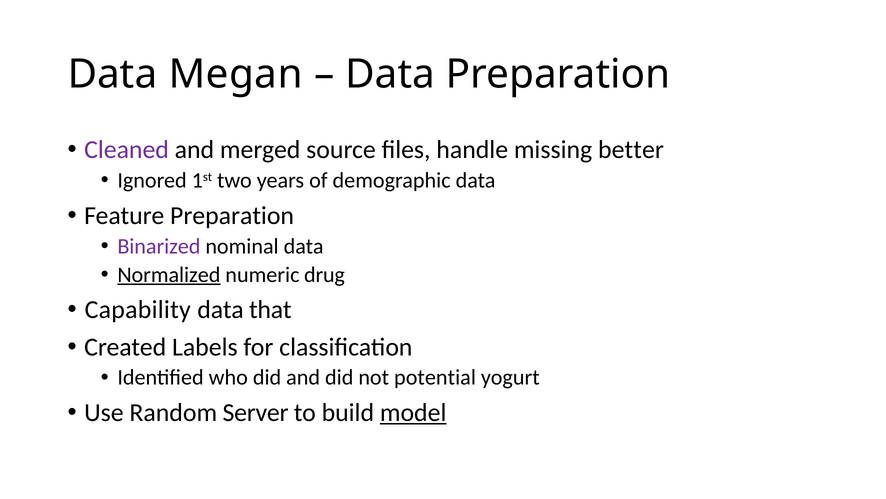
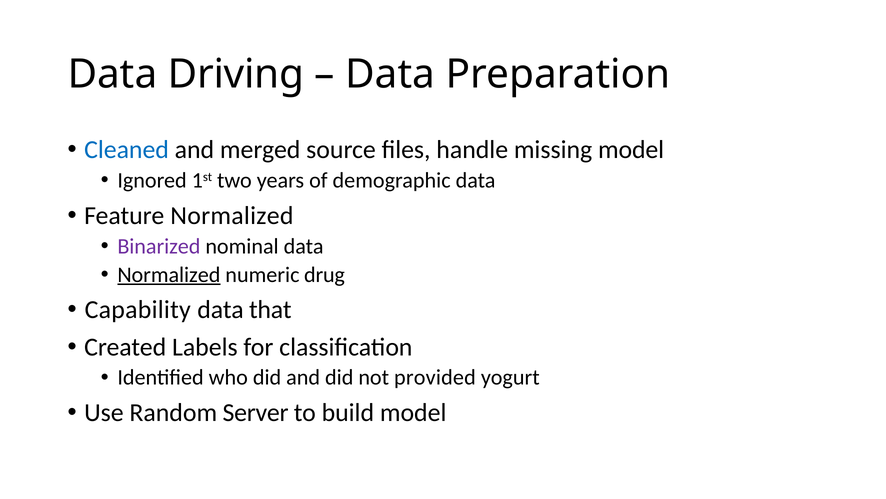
Megan: Megan -> Driving
Cleaned colour: purple -> blue
missing better: better -> model
Feature Preparation: Preparation -> Normalized
potential: potential -> provided
model at (413, 412) underline: present -> none
